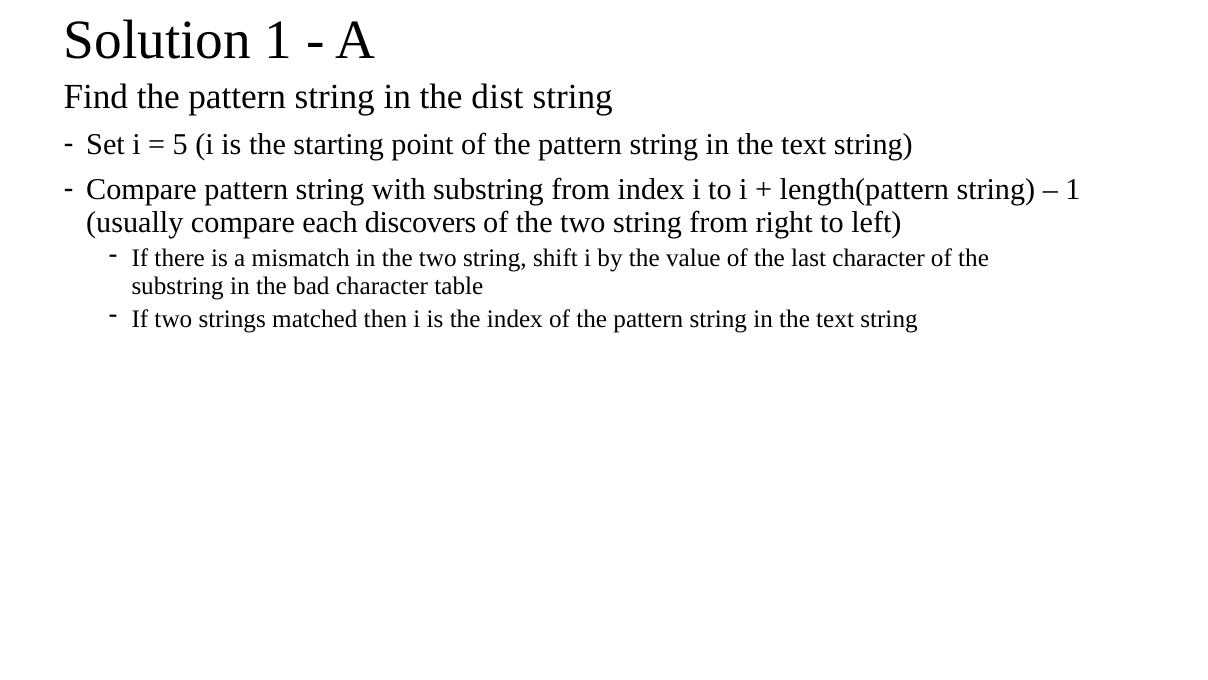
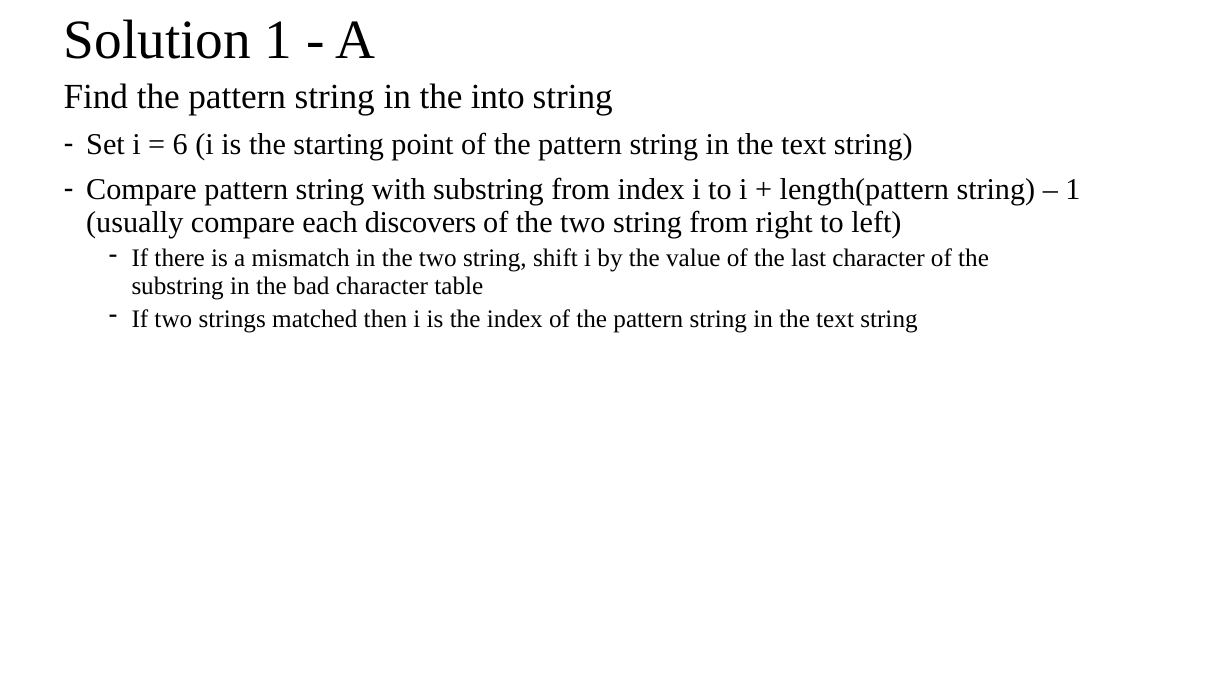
dist: dist -> into
5: 5 -> 6
